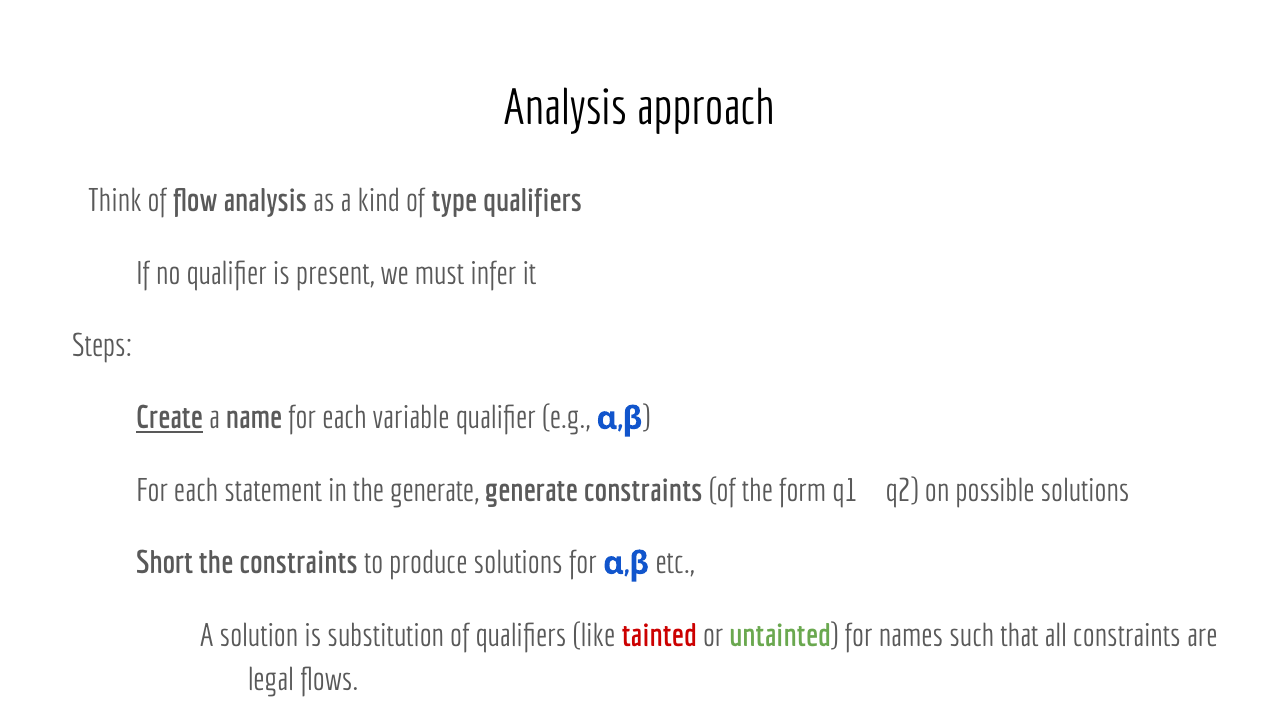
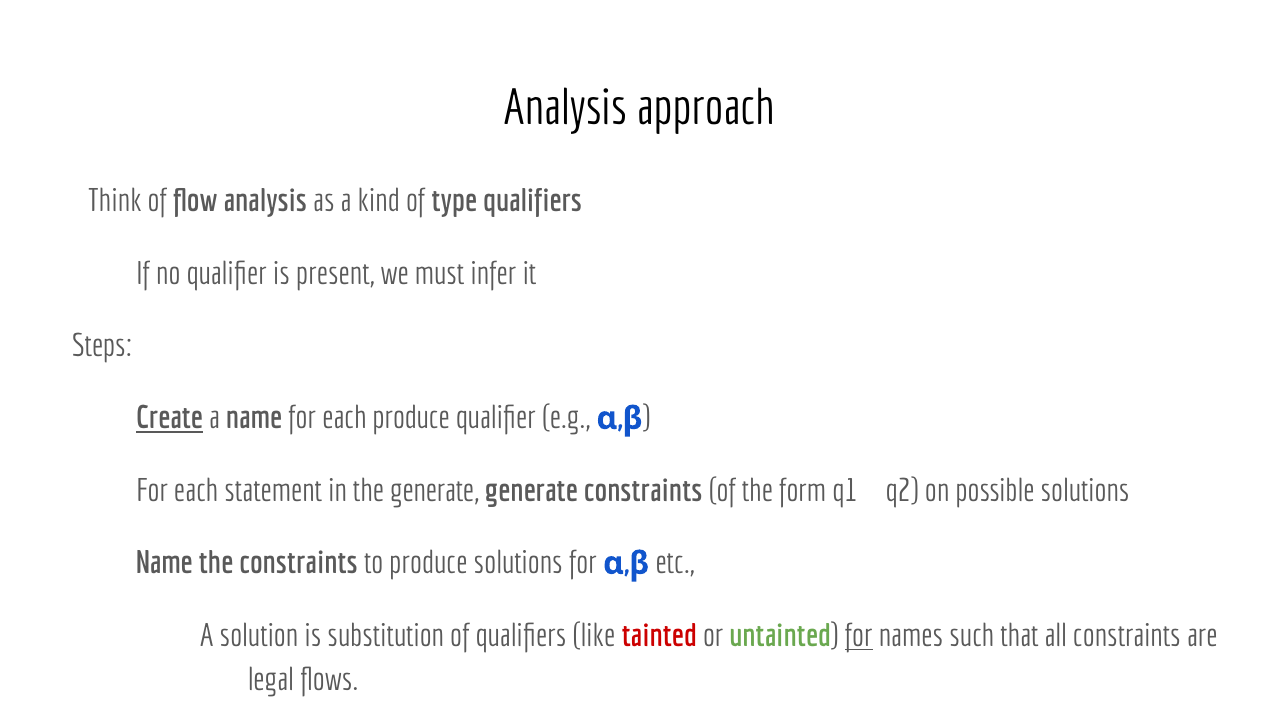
each variable: variable -> produce
Short at (165, 563): Short -> Name
for at (859, 635) underline: none -> present
